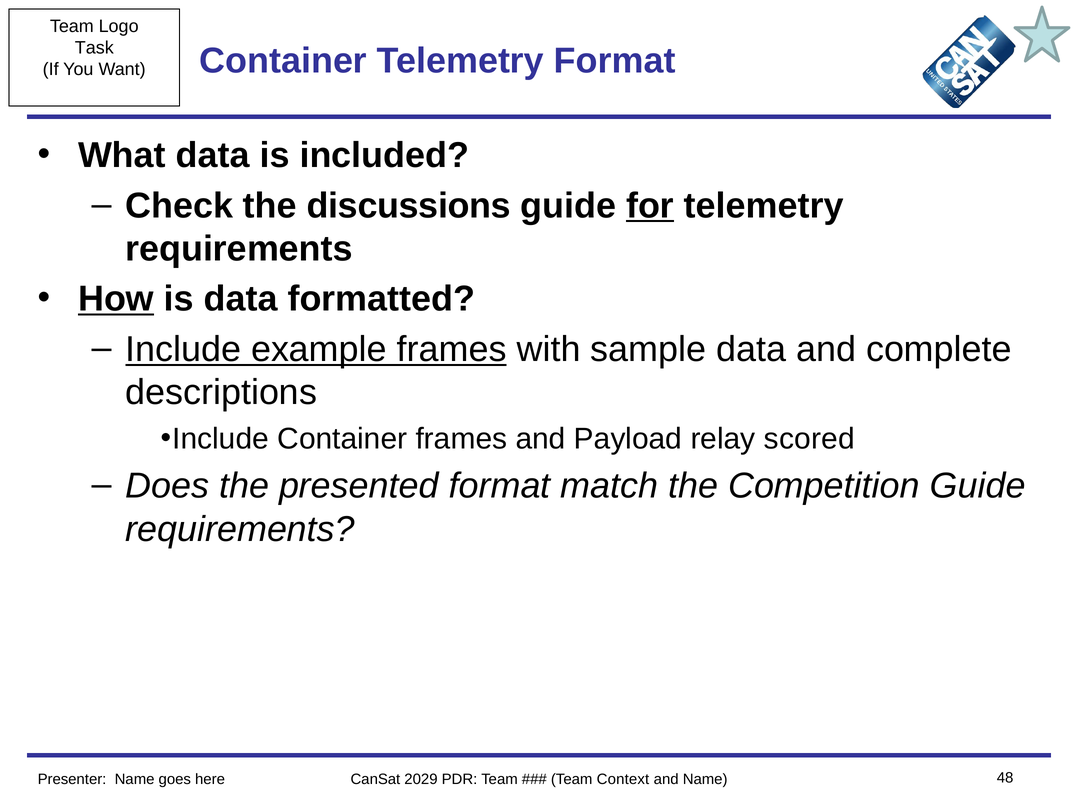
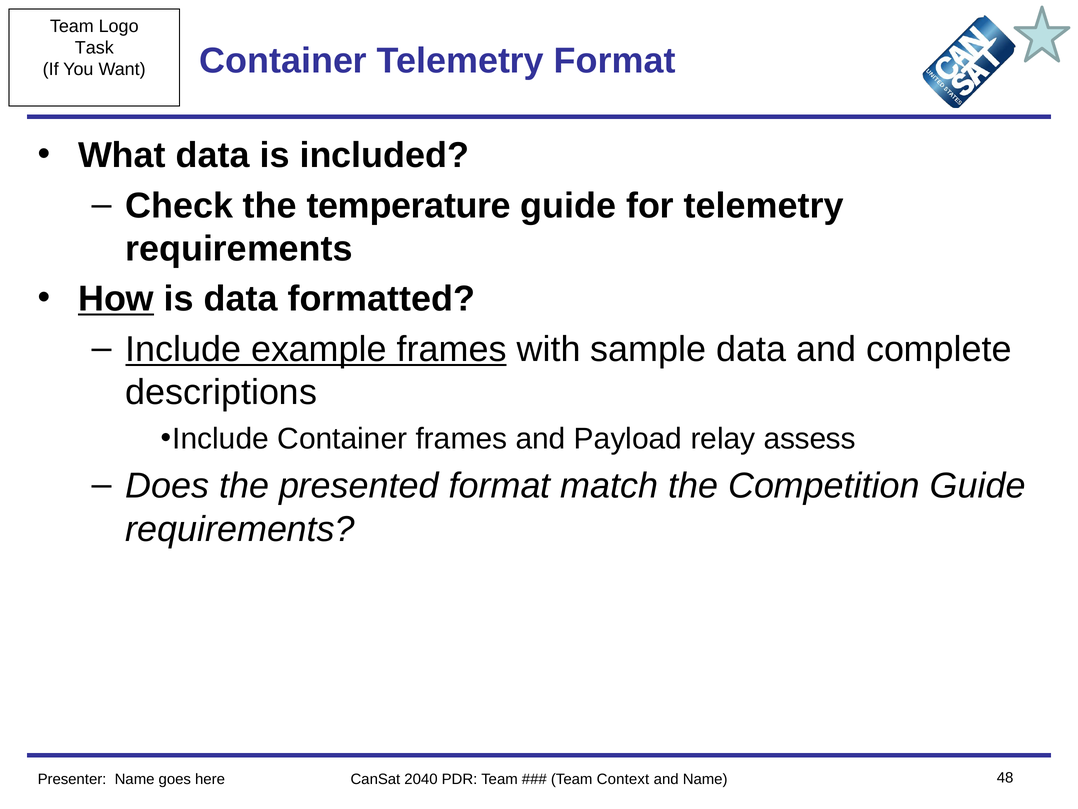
discussions: discussions -> temperature
for underline: present -> none
scored: scored -> assess
2029: 2029 -> 2040
